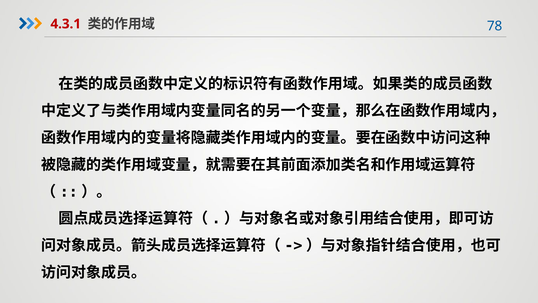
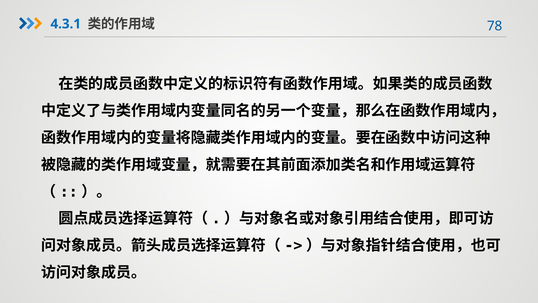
4.3.1 colour: red -> blue
